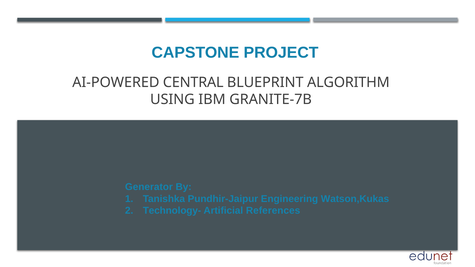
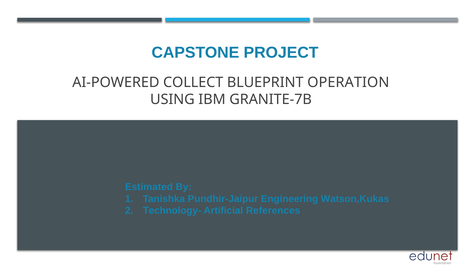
CENTRAL: CENTRAL -> COLLECT
ALGORITHM: ALGORITHM -> OPERATION
Generator: Generator -> Estimated
